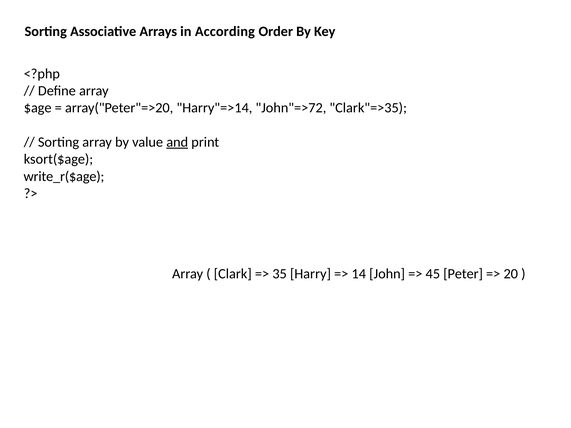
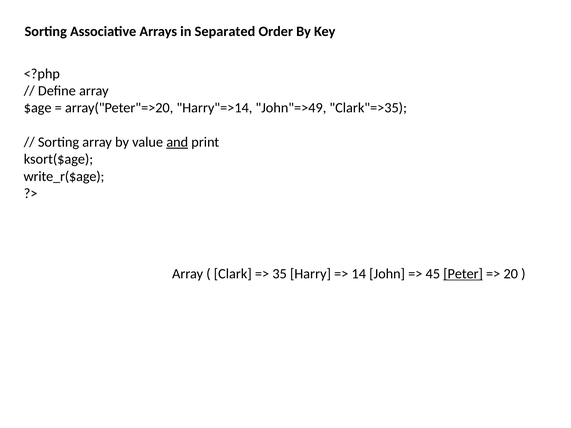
According: According -> Separated
John"=>72: John"=>72 -> John"=>49
Peter underline: none -> present
